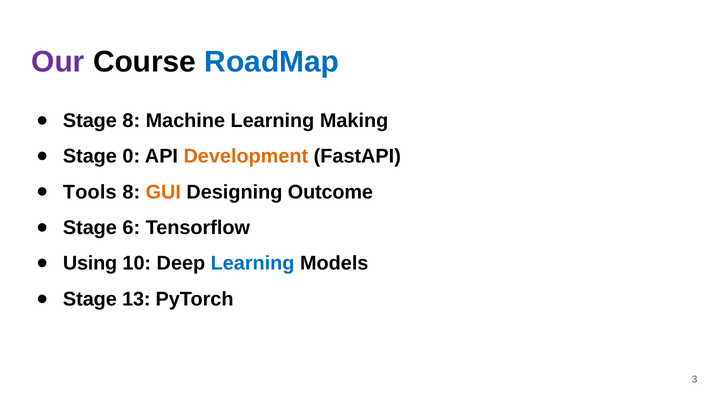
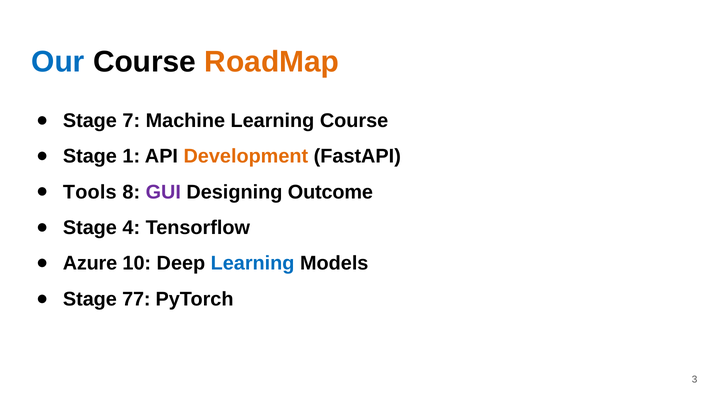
Our colour: purple -> blue
RoadMap colour: blue -> orange
Stage 8: 8 -> 7
Learning Making: Making -> Course
0: 0 -> 1
GUI colour: orange -> purple
6: 6 -> 4
Using: Using -> Azure
13: 13 -> 77
